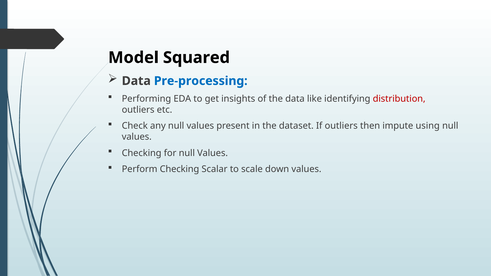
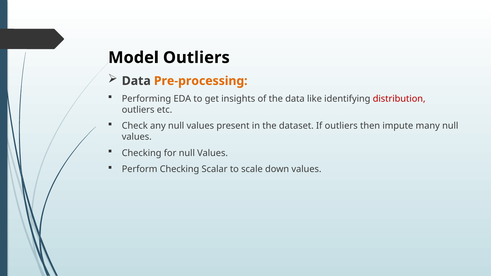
Model Squared: Squared -> Outliers
Pre-processing colour: blue -> orange
using: using -> many
